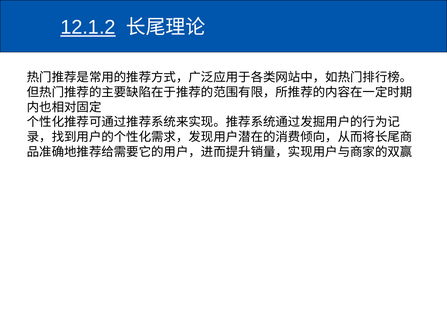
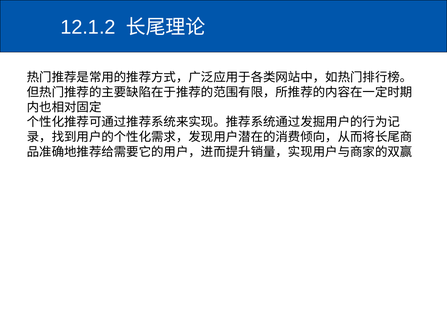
12.1.2 underline: present -> none
